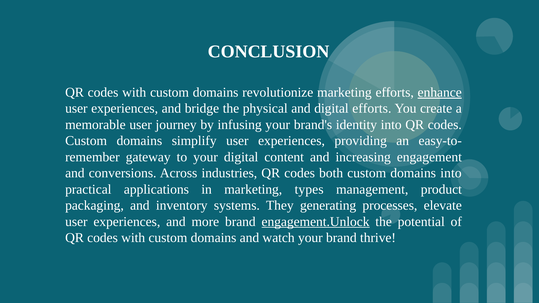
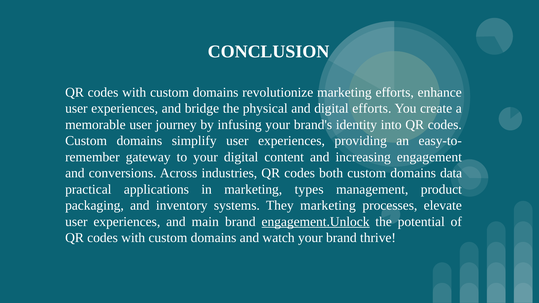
enhance underline: present -> none
domains into: into -> data
They generating: generating -> marketing
more: more -> main
